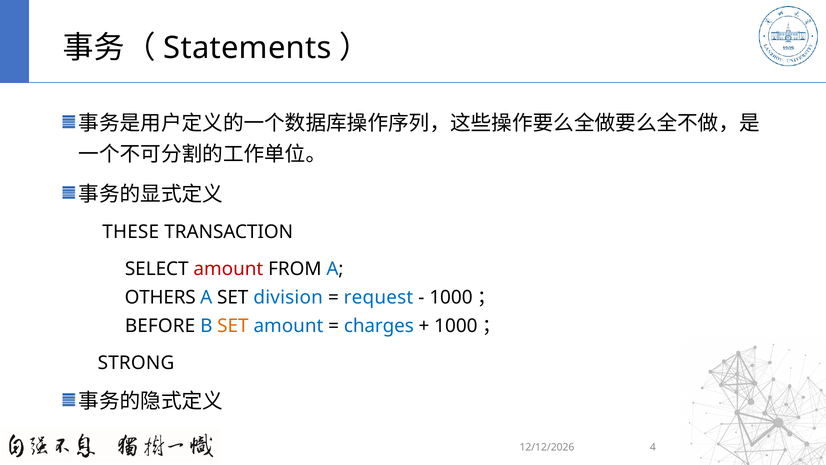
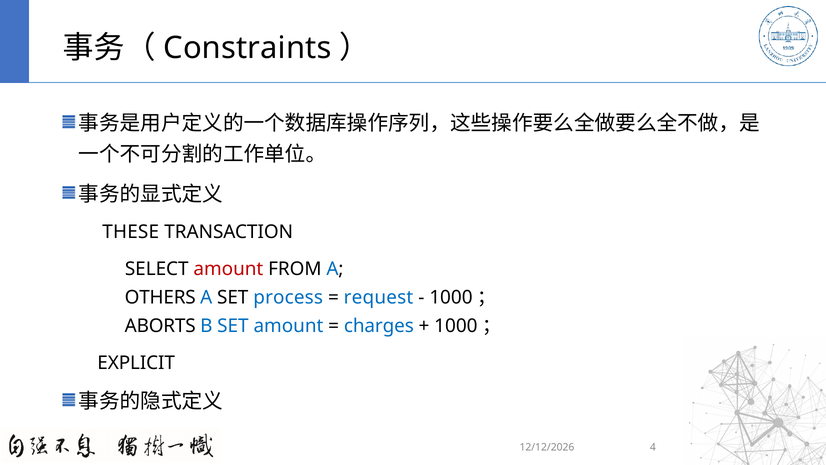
Statements: Statements -> Constraints
division: division -> process
BEFORE: BEFORE -> ABORTS
SET at (233, 326) colour: orange -> blue
STRONG: STRONG -> EXPLICIT
